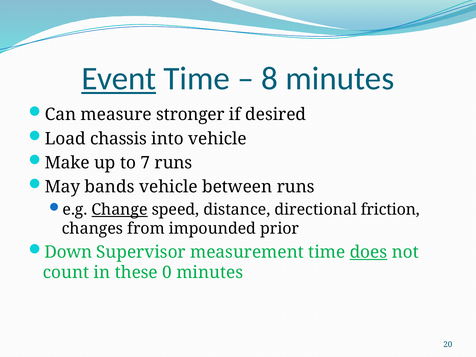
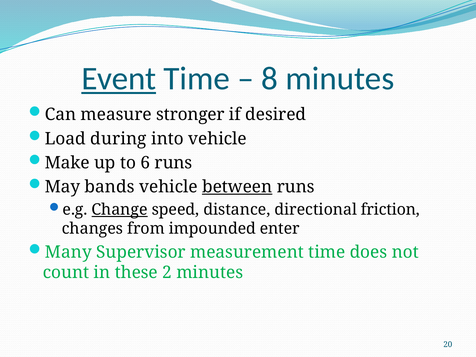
chassis: chassis -> during
7: 7 -> 6
between underline: none -> present
prior: prior -> enter
Down: Down -> Many
does underline: present -> none
0: 0 -> 2
